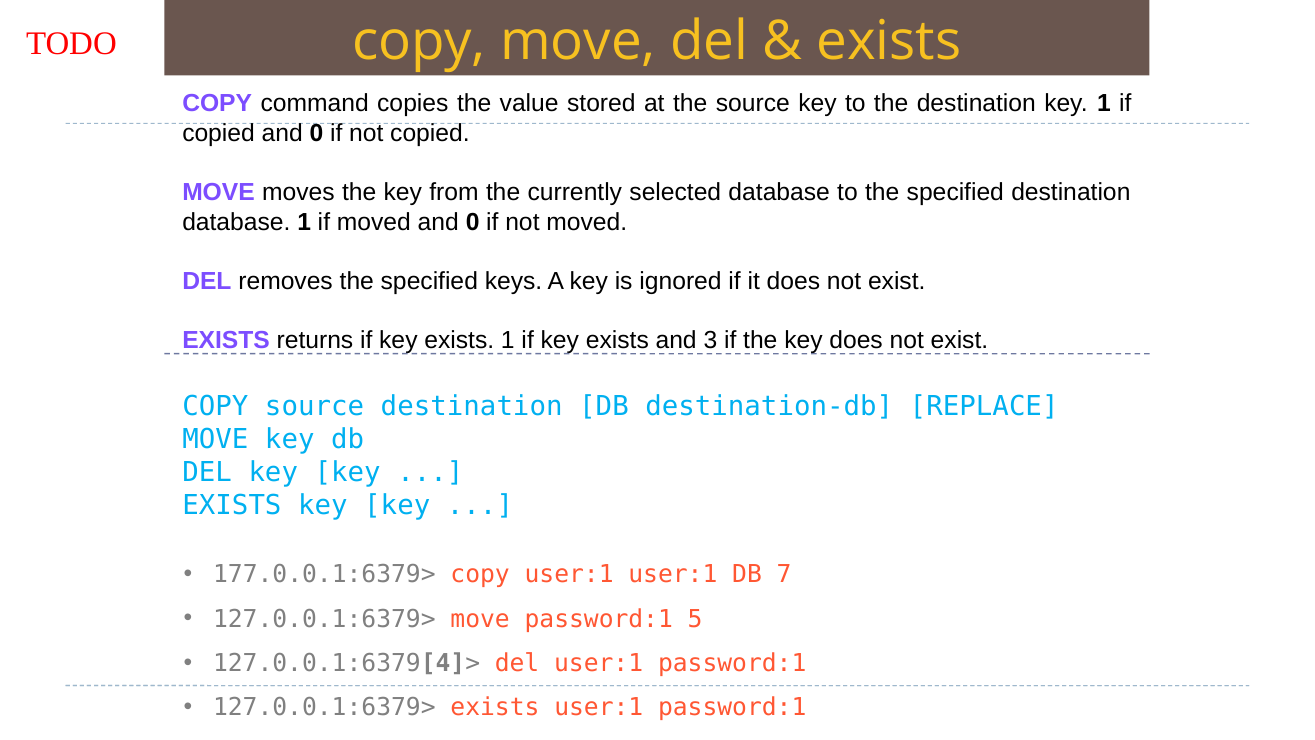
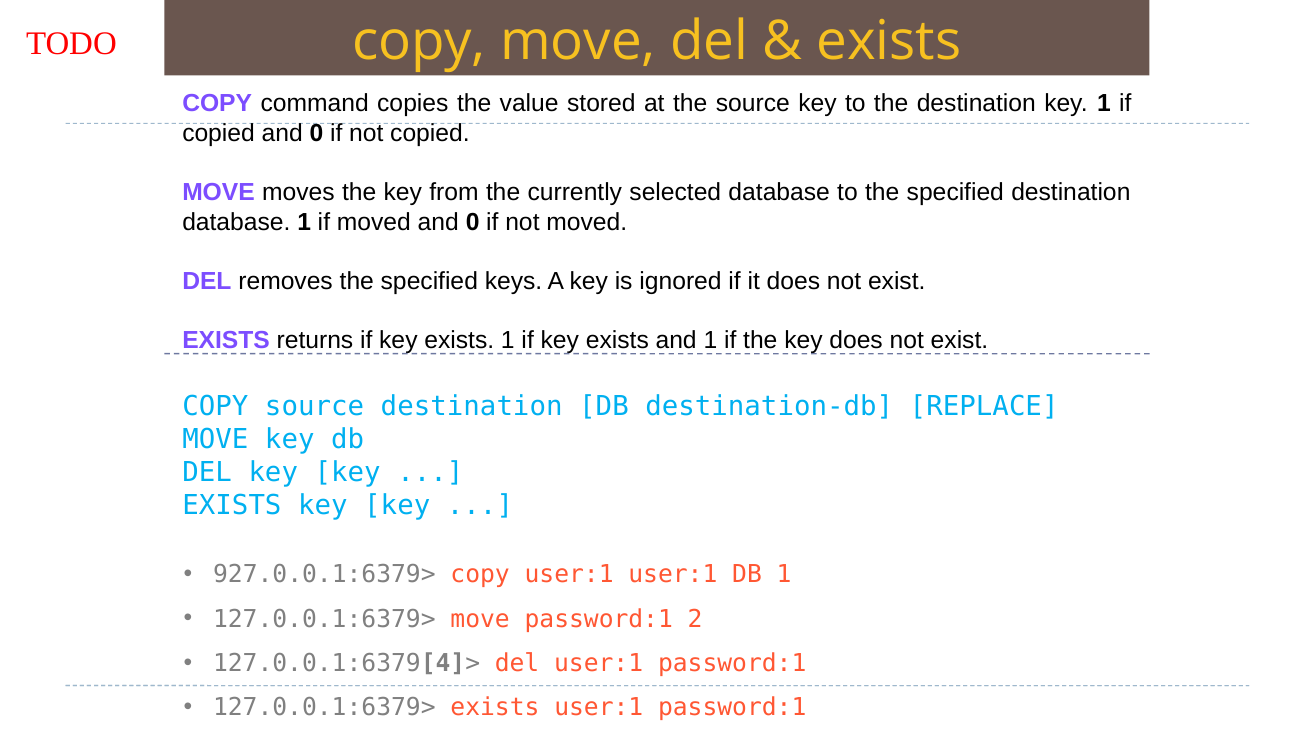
and 3: 3 -> 1
177.0.0.1:6379>: 177.0.0.1:6379> -> 927.0.0.1:6379>
DB 7: 7 -> 1
5: 5 -> 2
